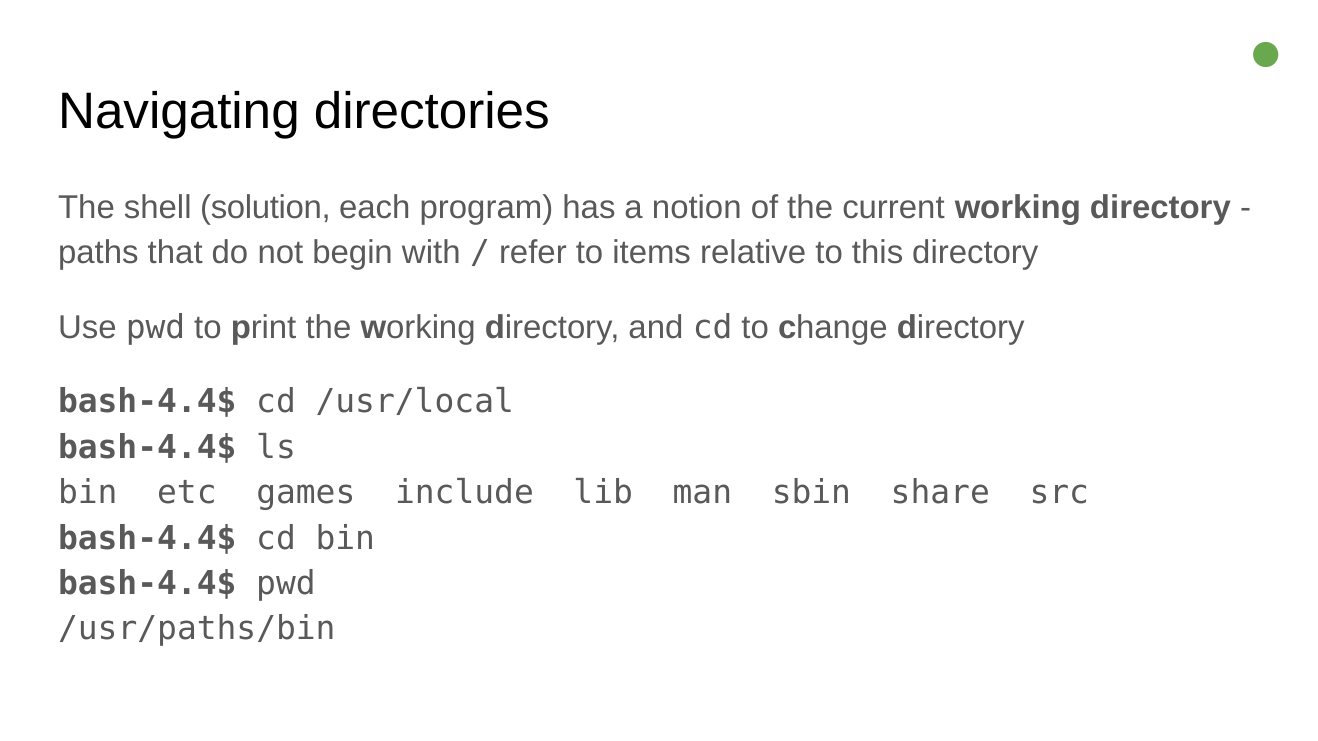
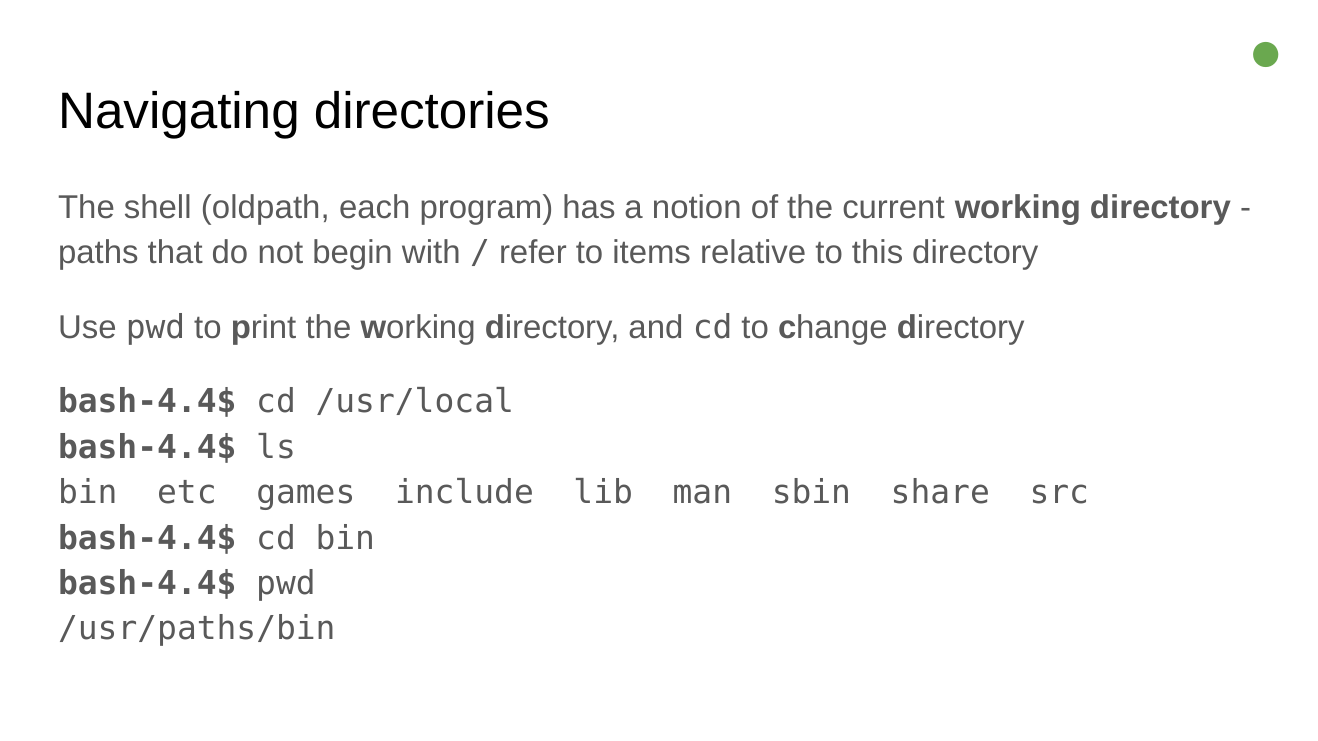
solution: solution -> oldpath
